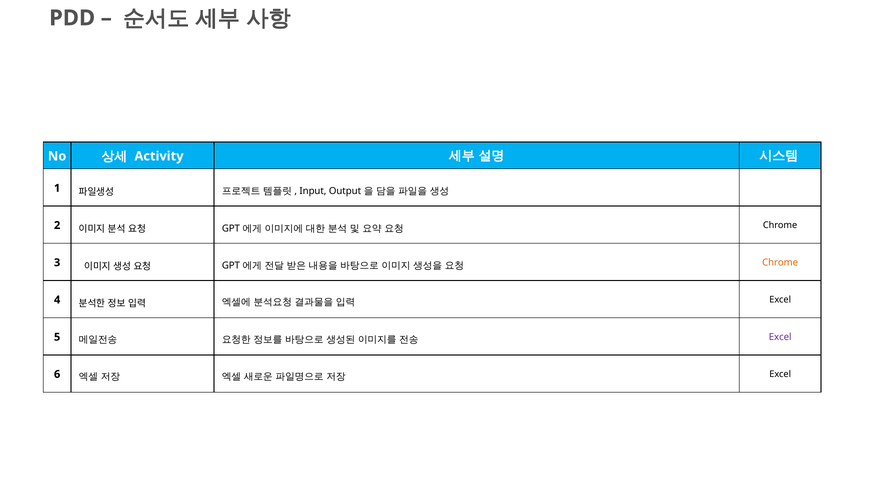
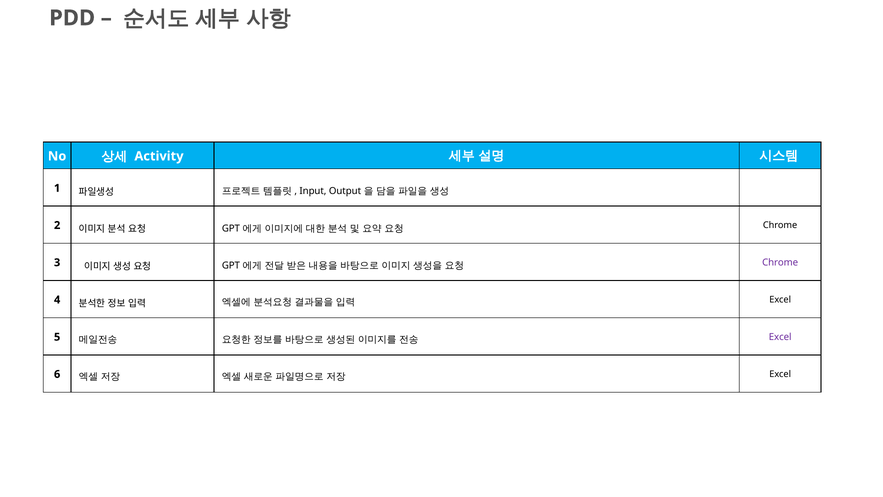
Chrome at (780, 262) colour: orange -> purple
